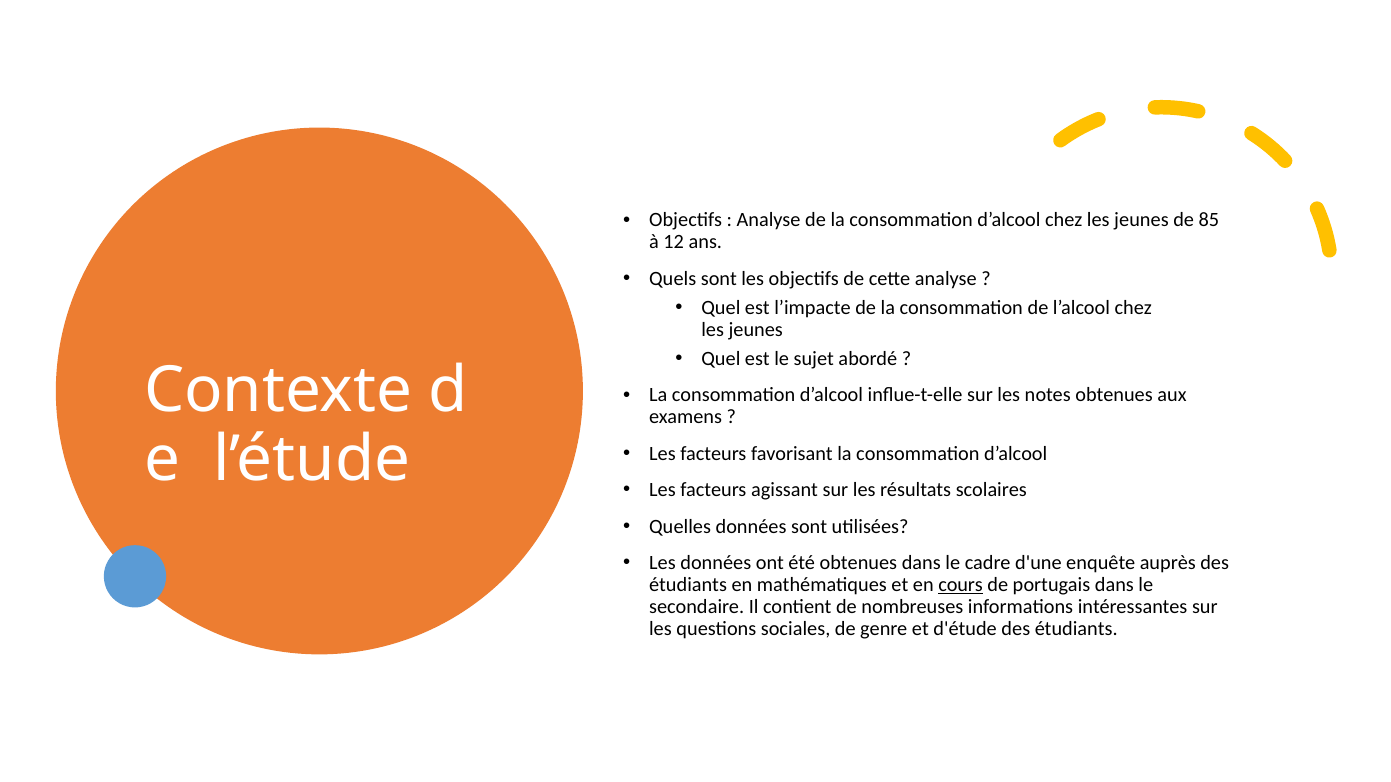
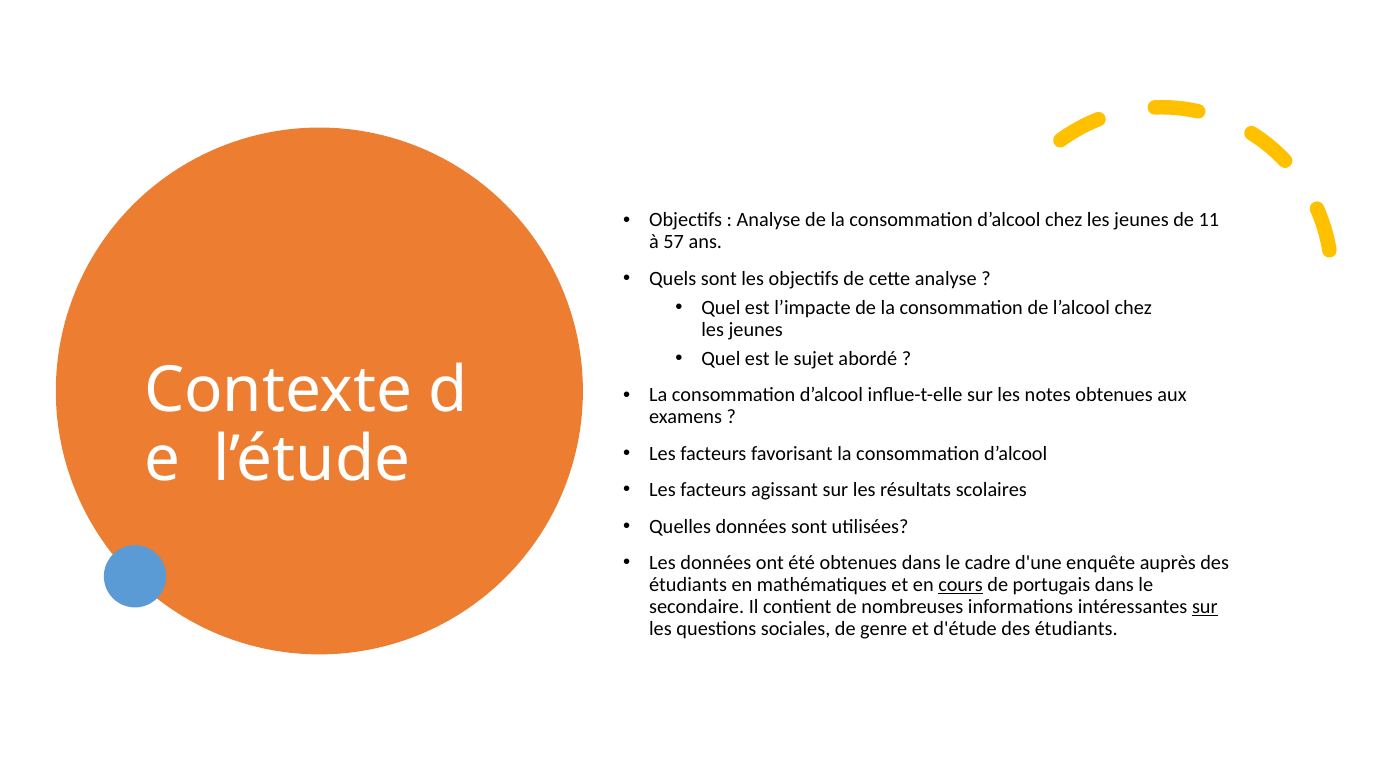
85: 85 -> 11
12: 12 -> 57
sur at (1205, 607) underline: none -> present
